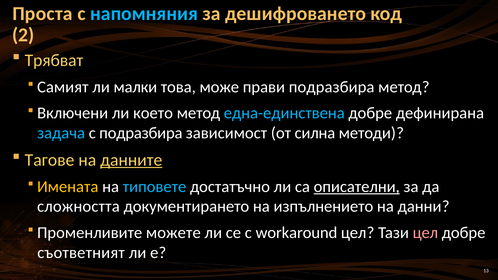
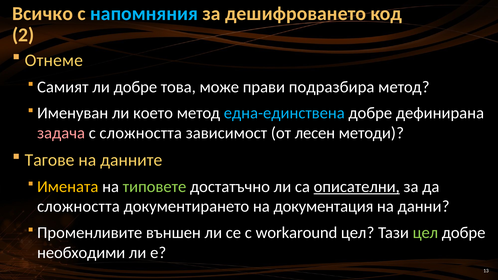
Проста: Проста -> Всичко
Трябват: Трябват -> Отнеме
ли малки: малки -> добре
Включени: Включени -> Именуван
задача colour: light blue -> pink
с подразбира: подразбира -> сложността
силна: силна -> лесен
данните underline: present -> none
типовете colour: light blue -> light green
изпълнението: изпълнението -> документация
можете: можете -> външен
цел at (425, 233) colour: pink -> light green
съответният: съответният -> необходими
